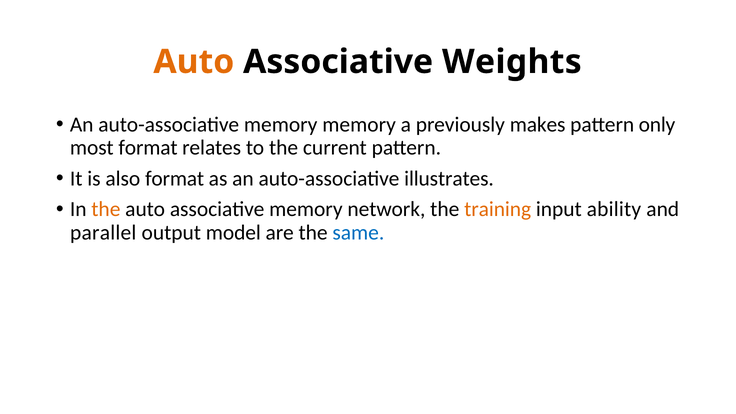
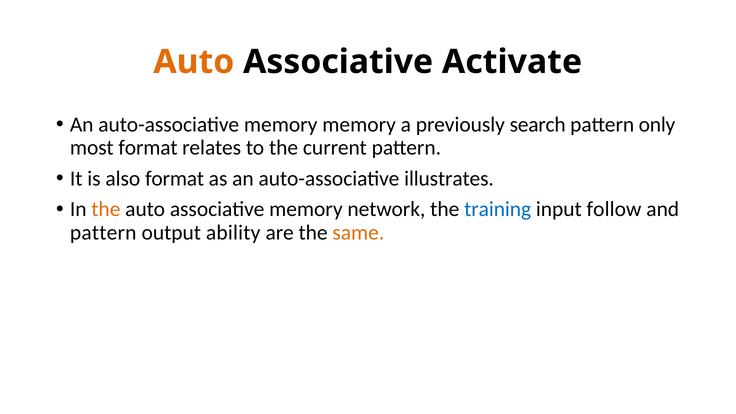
Weights: Weights -> Activate
makes: makes -> search
training colour: orange -> blue
ability: ability -> follow
parallel at (103, 233): parallel -> pattern
model: model -> ability
same colour: blue -> orange
